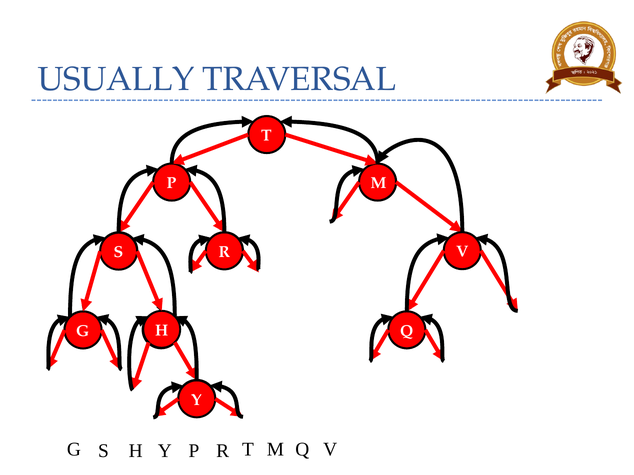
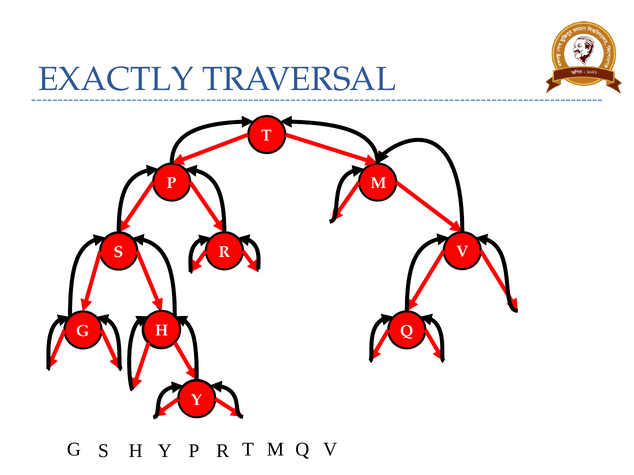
USUALLY: USUALLY -> EXACTLY
